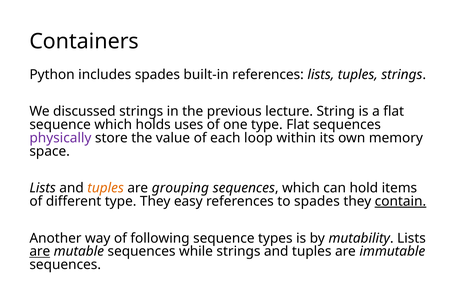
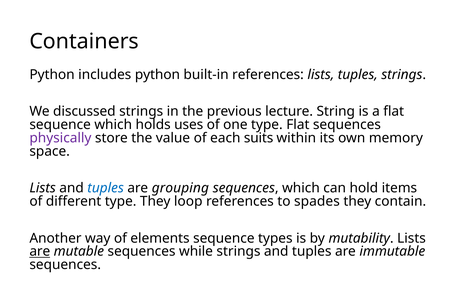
includes spades: spades -> python
loop: loop -> suits
tuples at (106, 188) colour: orange -> blue
easy: easy -> loop
contain underline: present -> none
following: following -> elements
